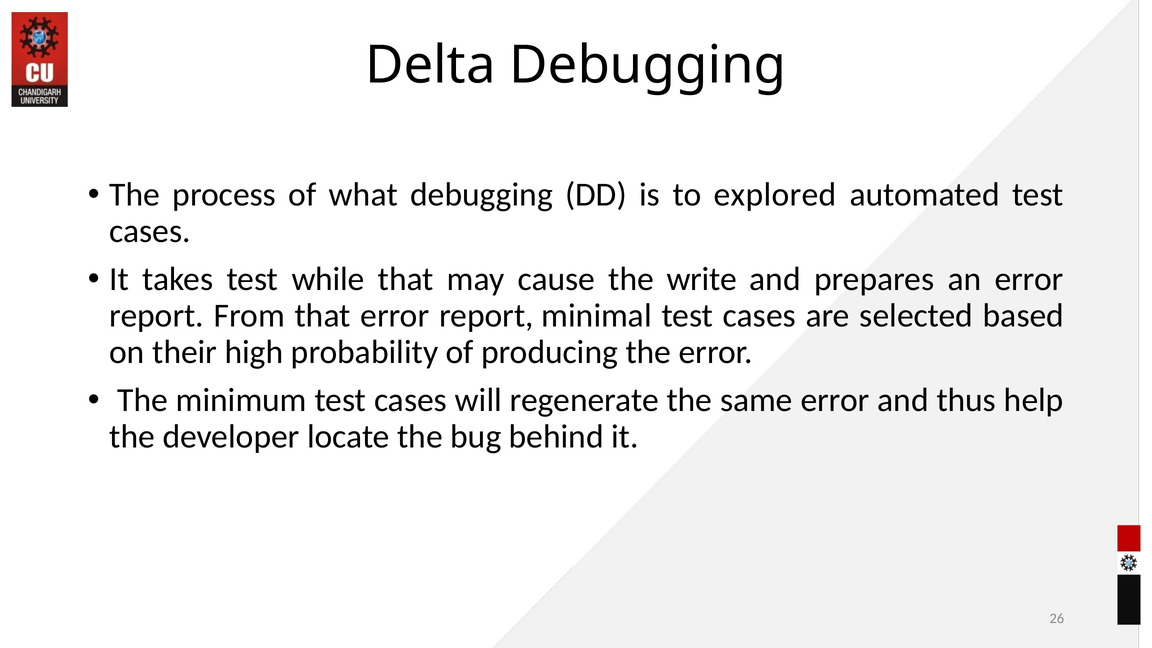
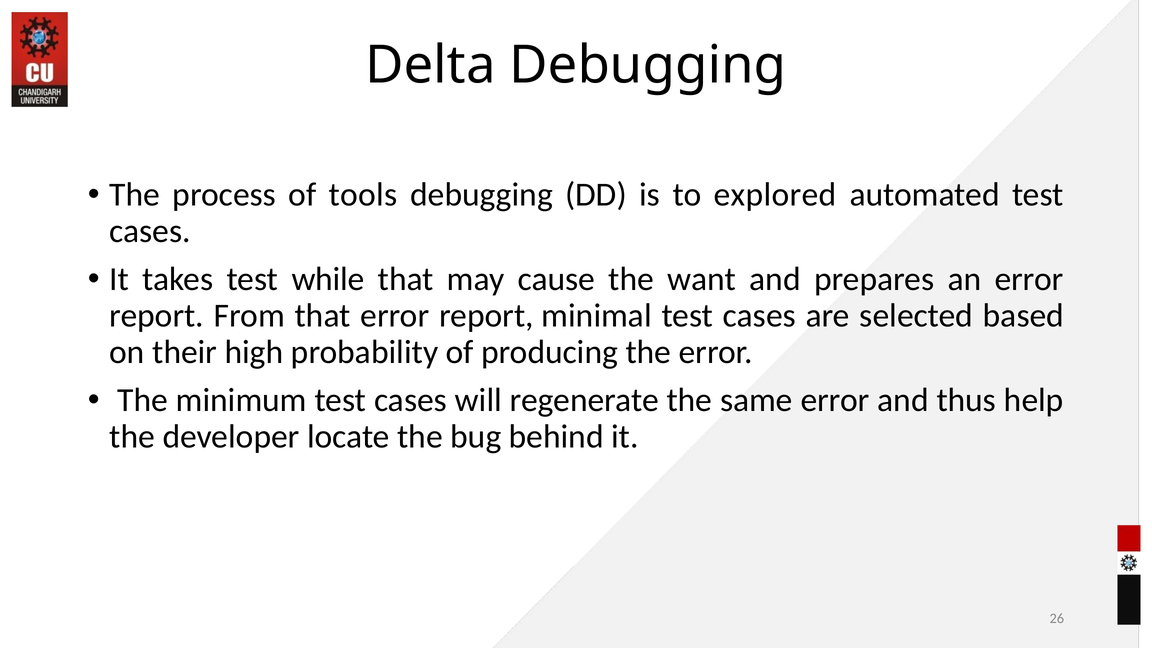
what: what -> tools
write: write -> want
